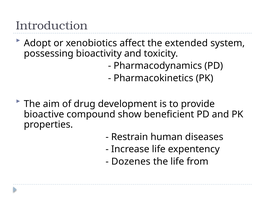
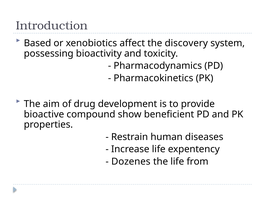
Adopt: Adopt -> Based
extended: extended -> discovery
